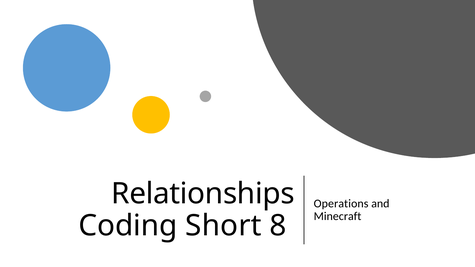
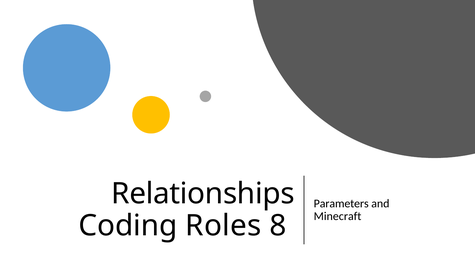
Operations: Operations -> Parameters
Short: Short -> Roles
